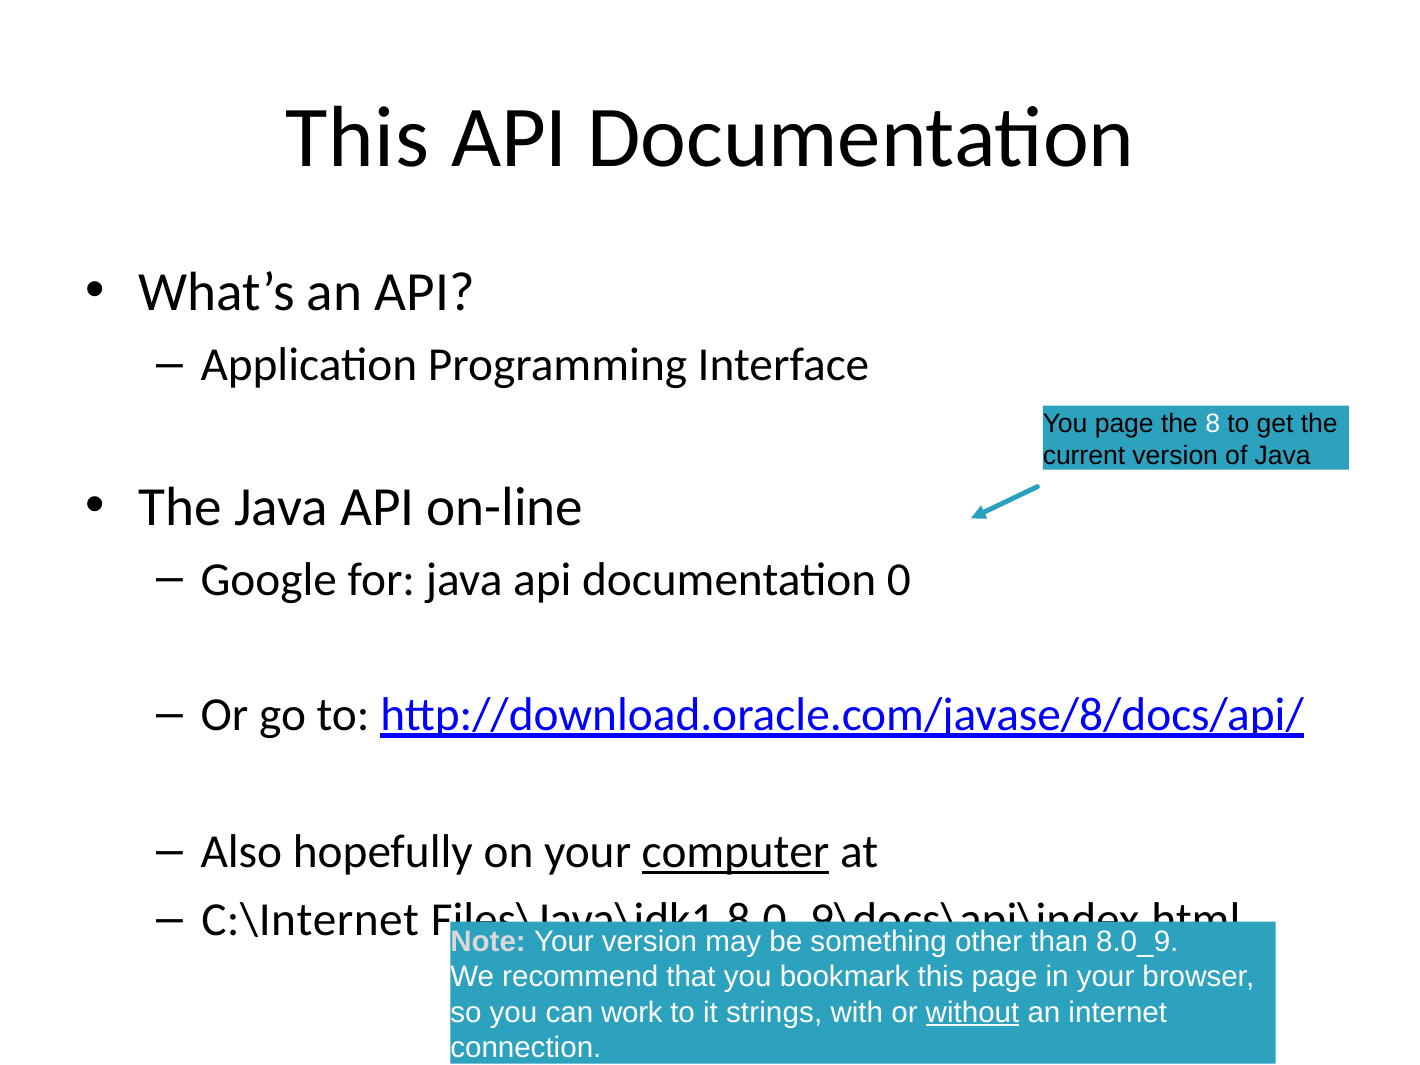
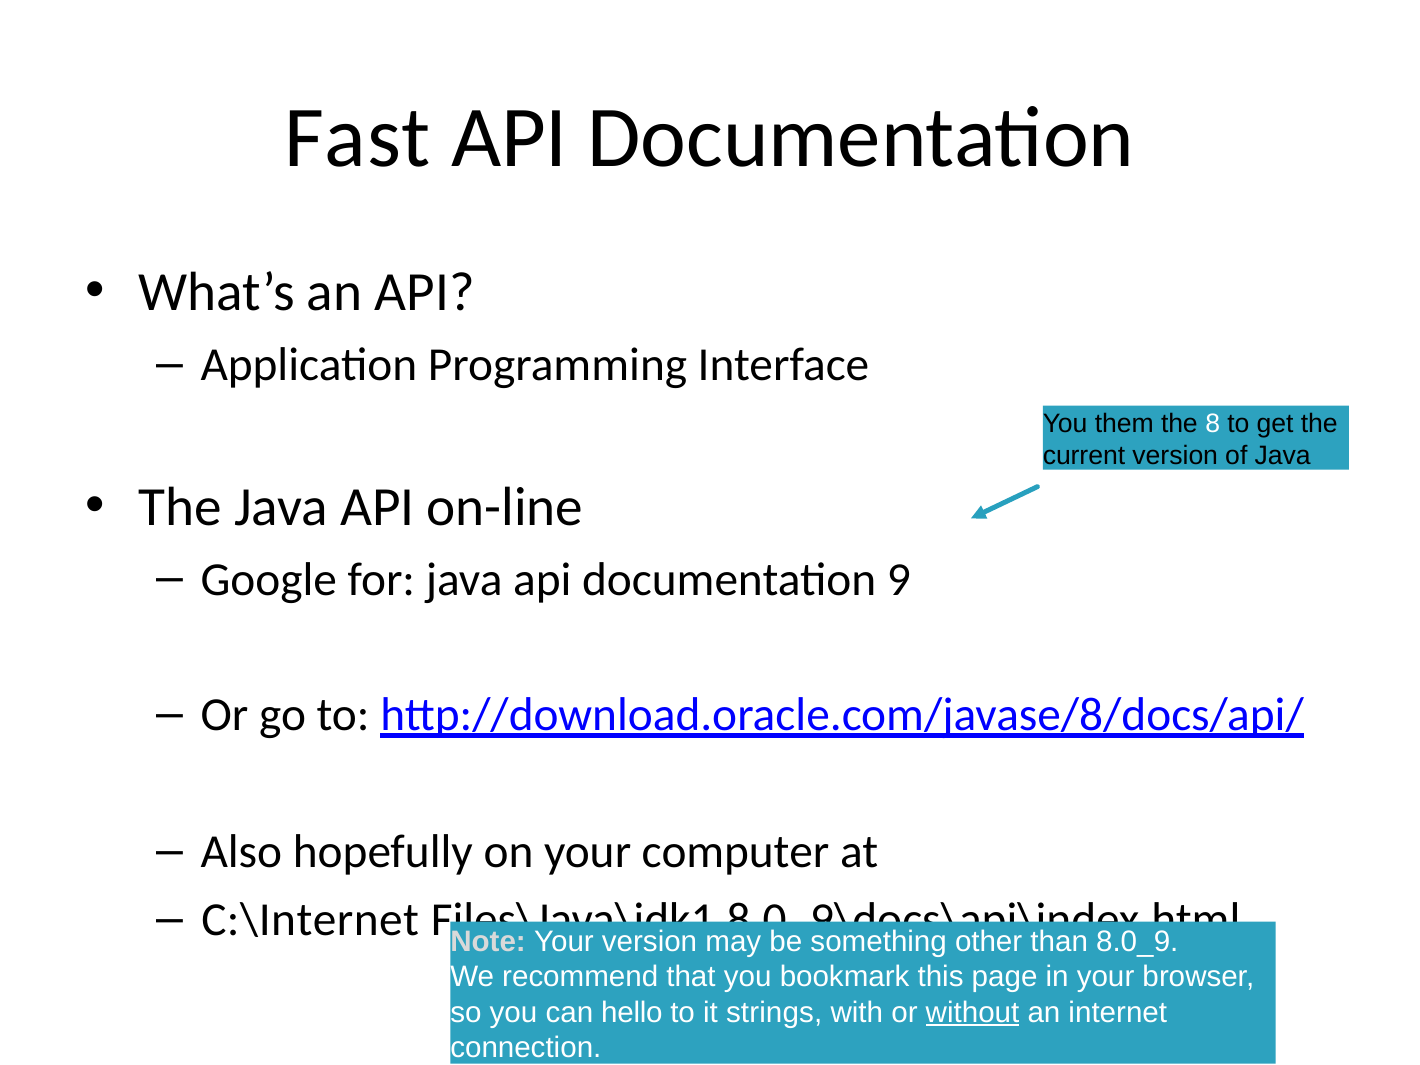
This at (358, 137): This -> Fast
You page: page -> them
0: 0 -> 9
computer underline: present -> none
work: work -> hello
